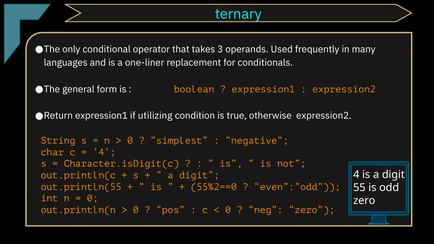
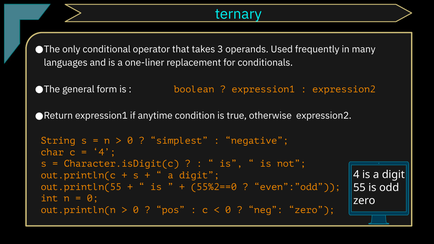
utilizing: utilizing -> anytime
